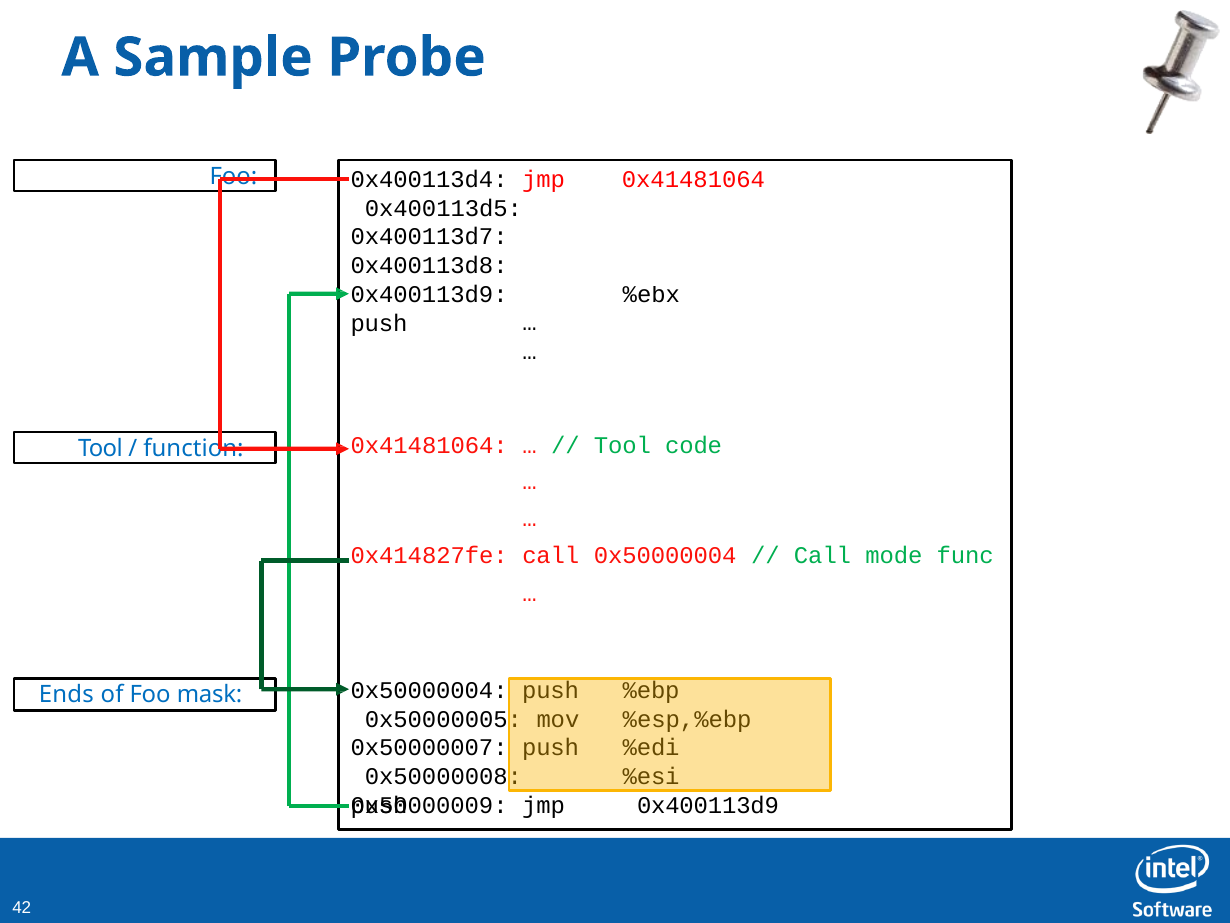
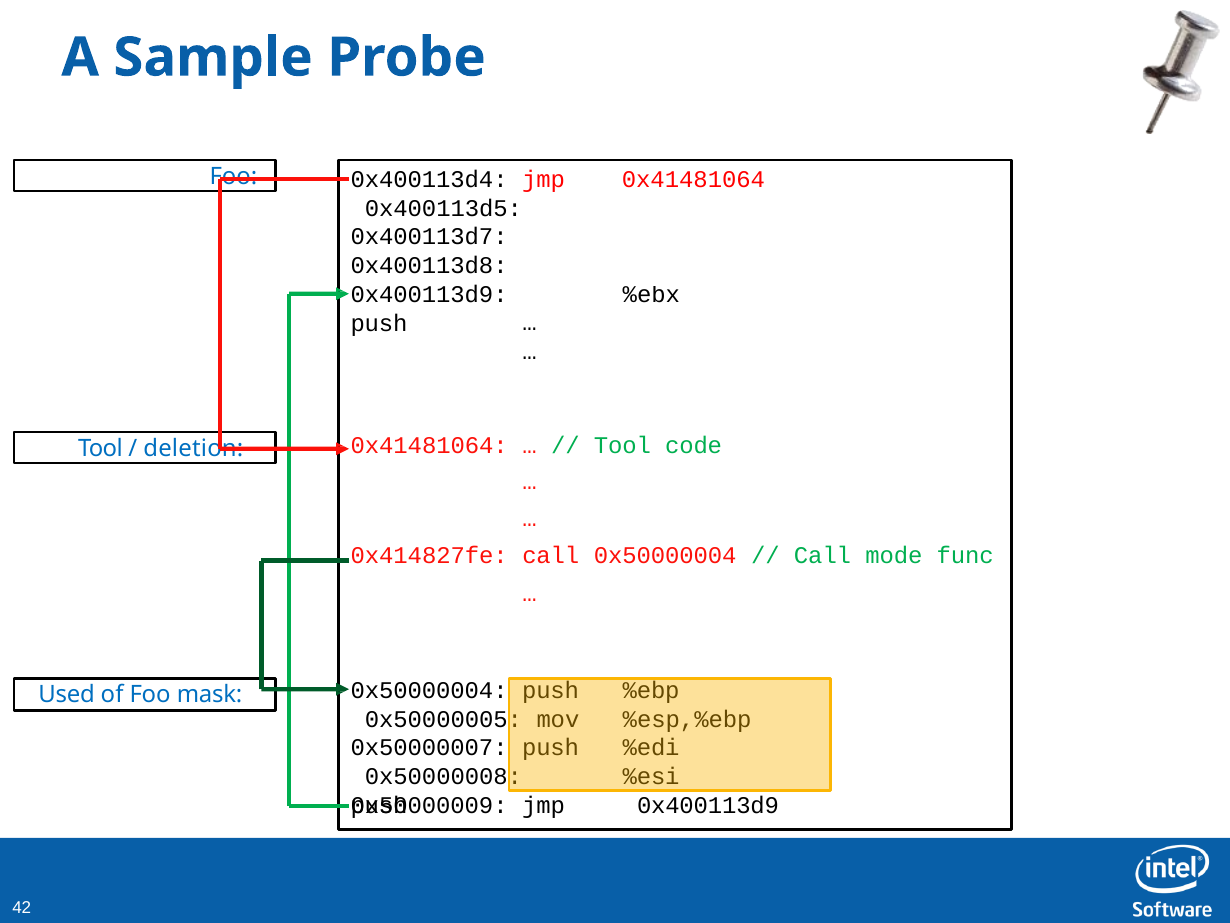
function: function -> deletion
Ends: Ends -> Used
